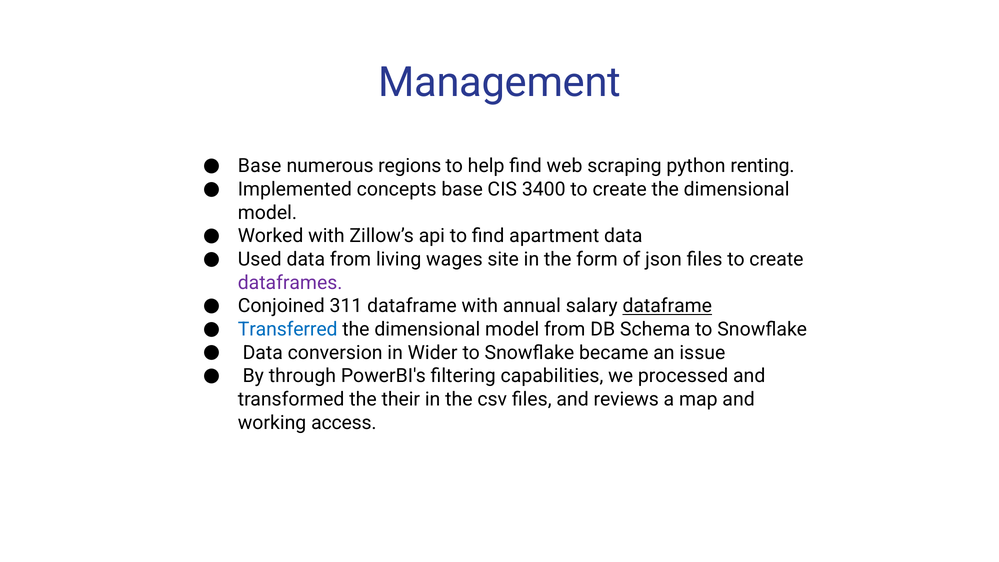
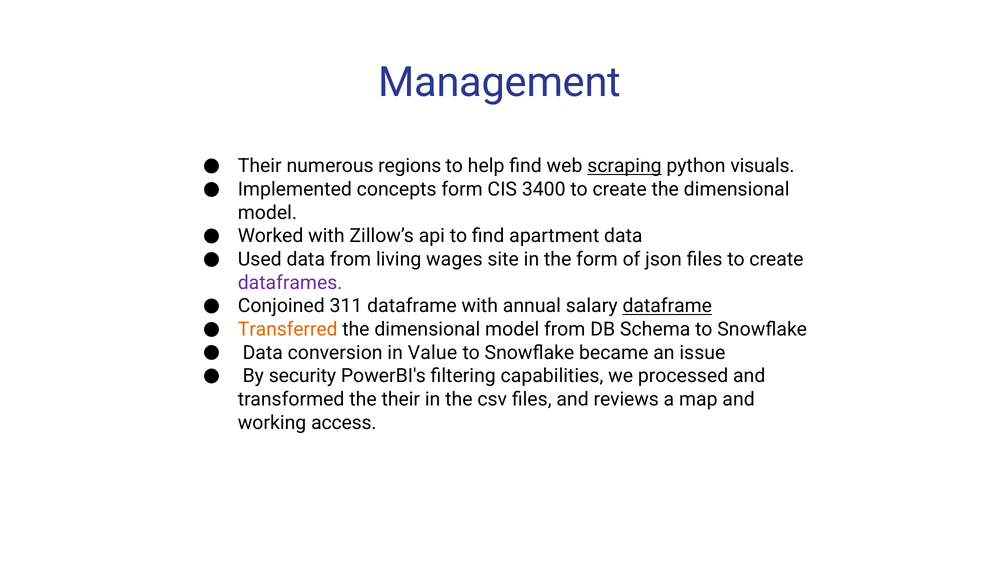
Base at (260, 166): Base -> Their
scraping underline: none -> present
renting: renting -> visuals
concepts base: base -> form
Transferred colour: blue -> orange
Wider: Wider -> Value
through: through -> security
